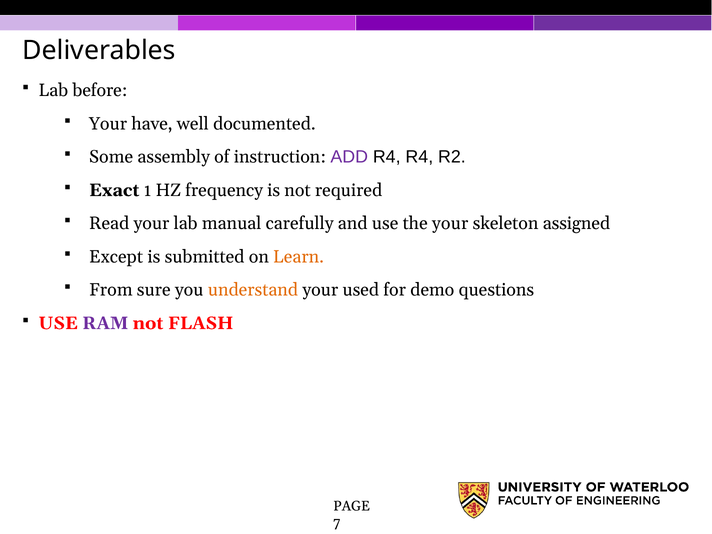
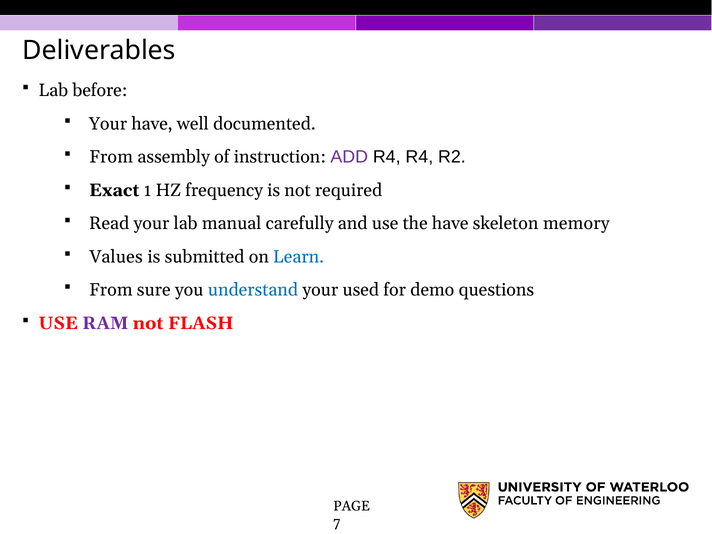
Some at (111, 157): Some -> From
the your: your -> have
assigned: assigned -> memory
Except: Except -> Values
Learn colour: orange -> blue
understand colour: orange -> blue
